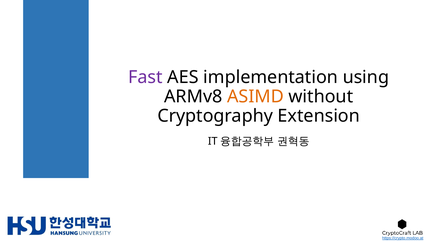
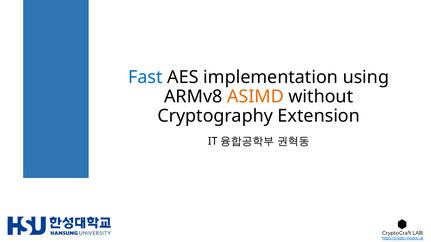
Fast colour: purple -> blue
